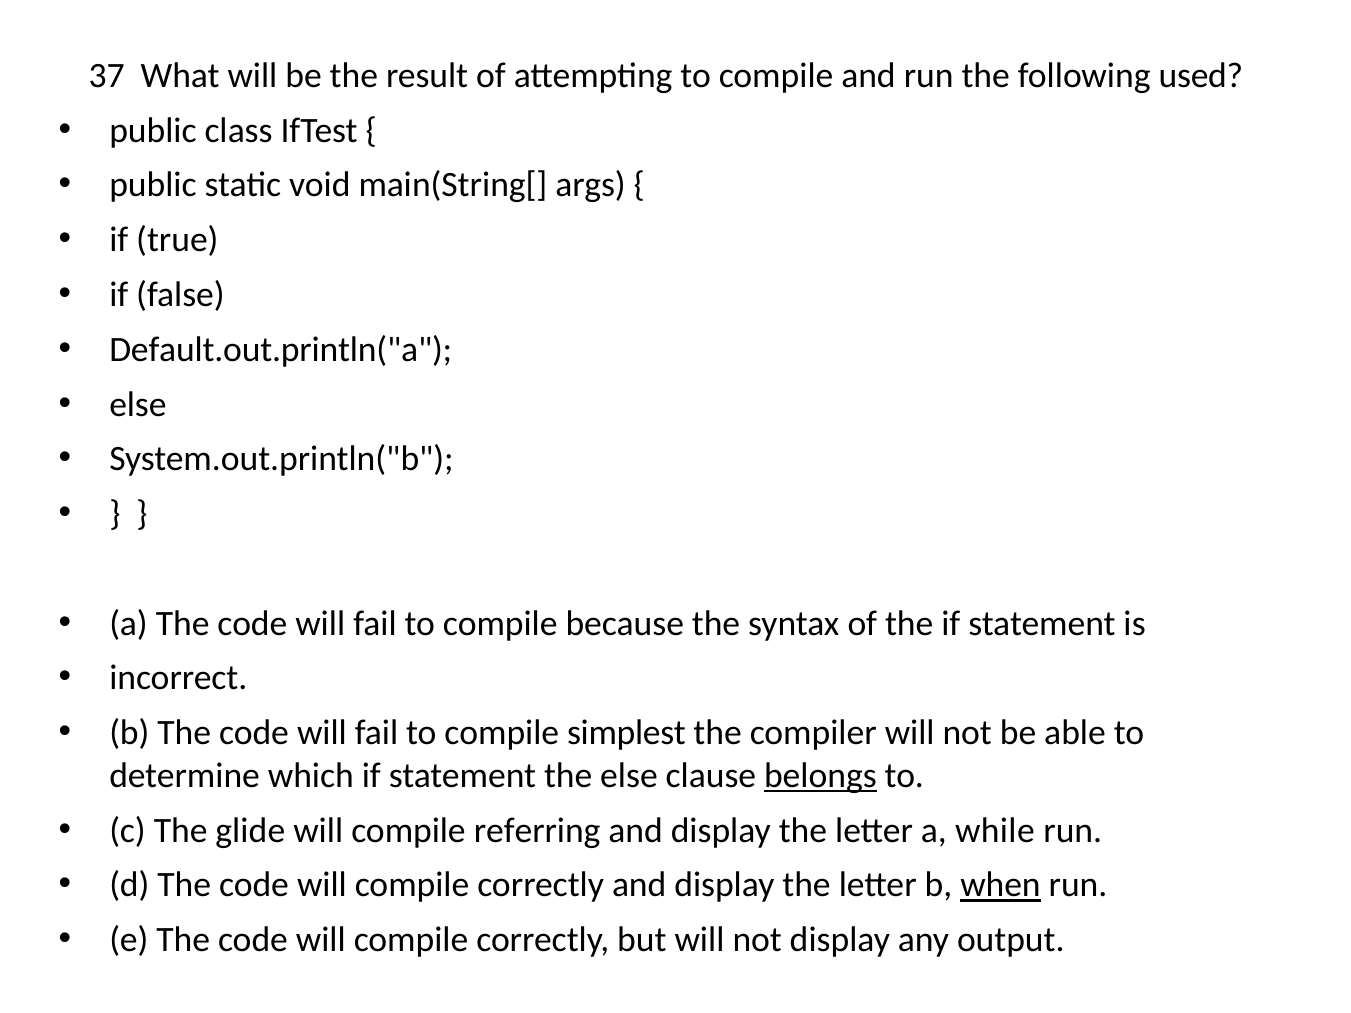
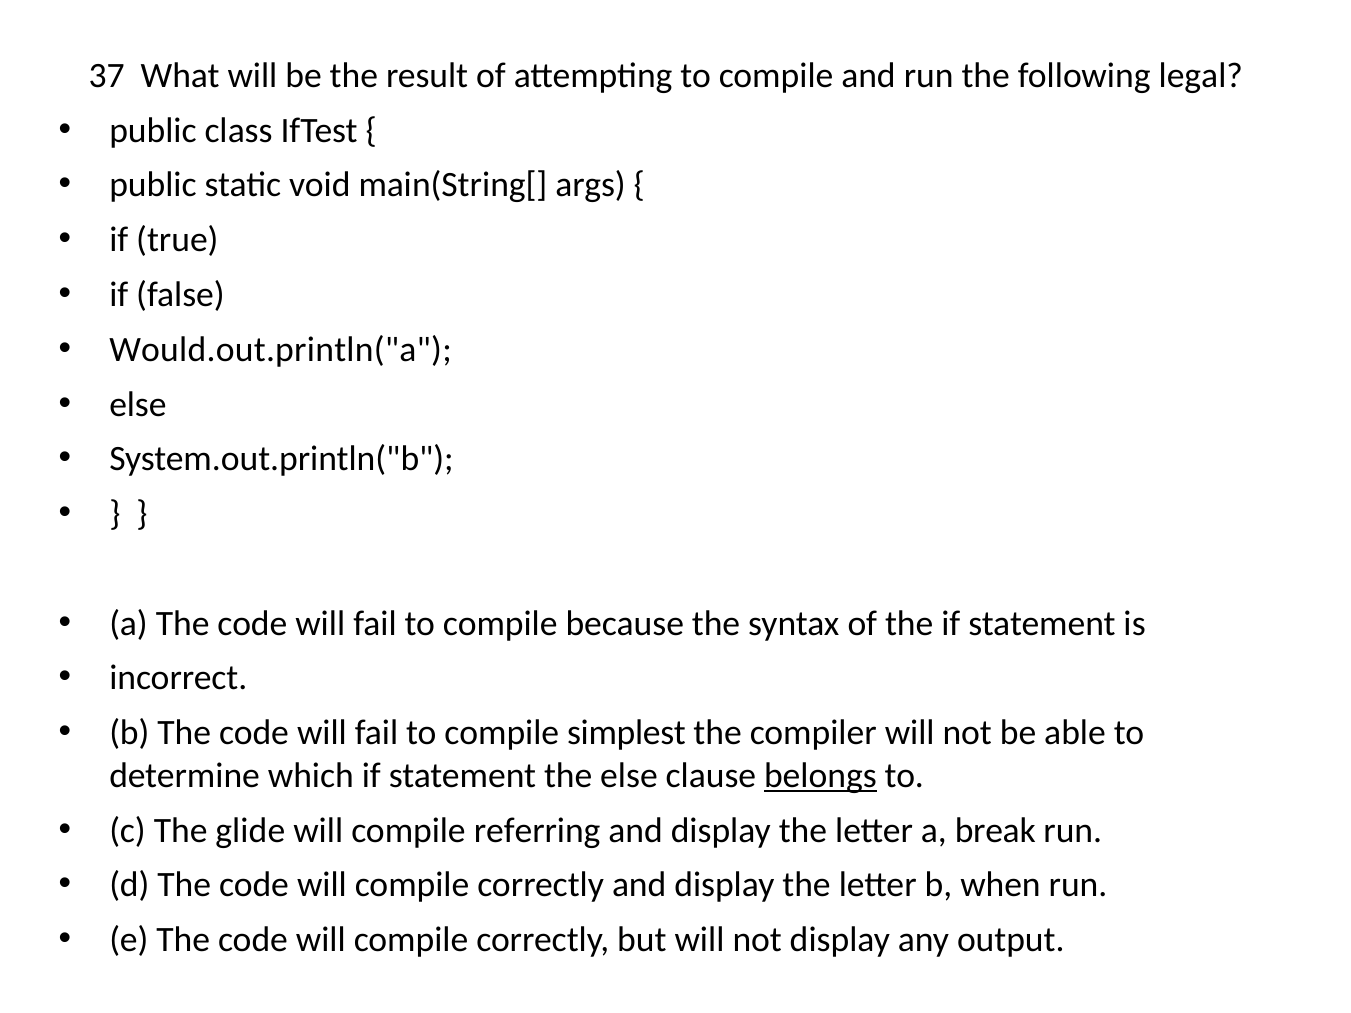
used: used -> legal
Default.out.println("a: Default.out.println("a -> Would.out.println("a
while: while -> break
when underline: present -> none
